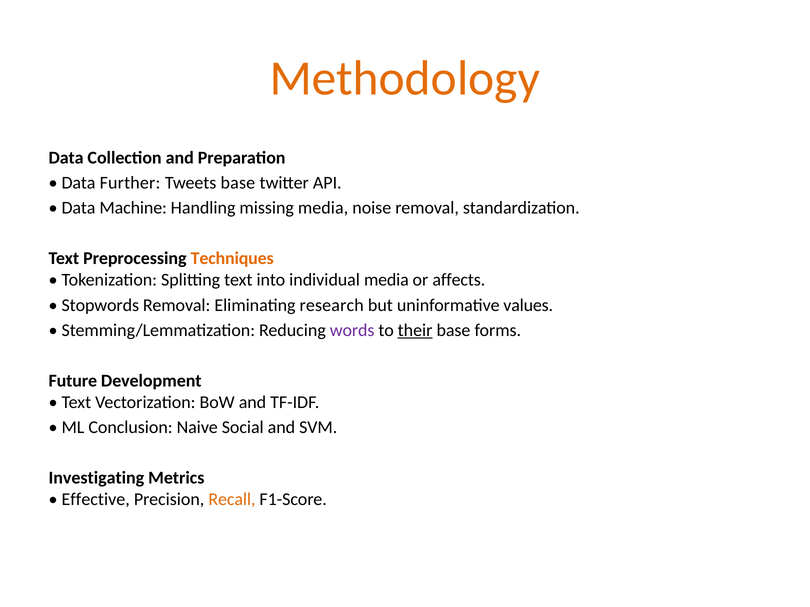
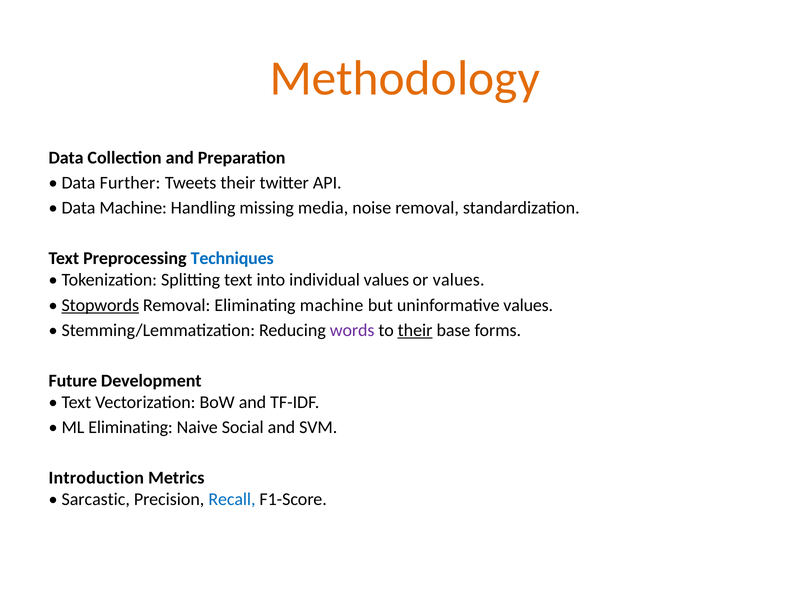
Tweets base: base -> their
Techniques colour: orange -> blue
individual media: media -> values
or affects: affects -> values
Stopwords underline: none -> present
Eliminating research: research -> machine
ML Conclusion: Conclusion -> Eliminating
Investigating: Investigating -> Introduction
Effective: Effective -> Sarcastic
Recall colour: orange -> blue
